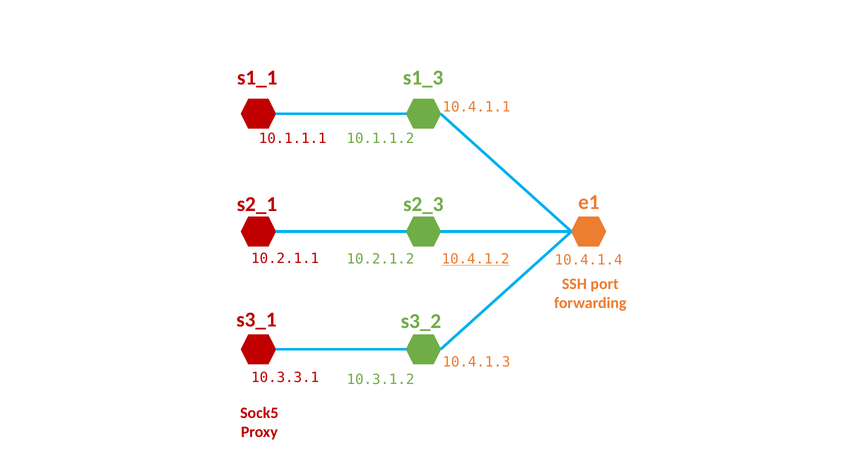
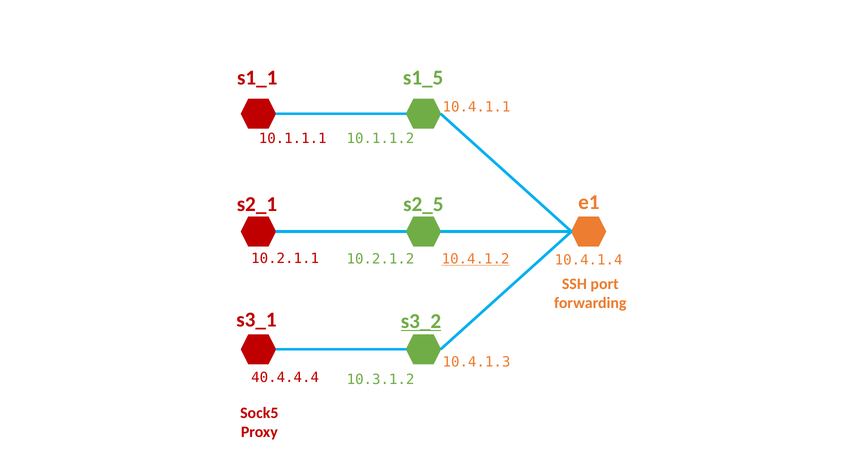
s1_3: s1_3 -> s1_5
s2_3: s2_3 -> s2_5
s3_2 underline: none -> present
10.3.3.1: 10.3.3.1 -> 40.4.4.4
